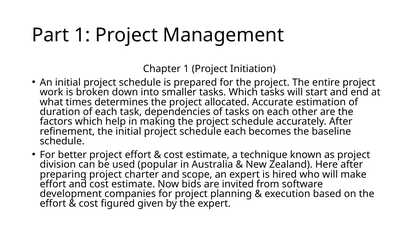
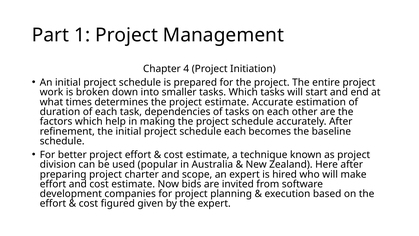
Chapter 1: 1 -> 4
project allocated: allocated -> estimate
